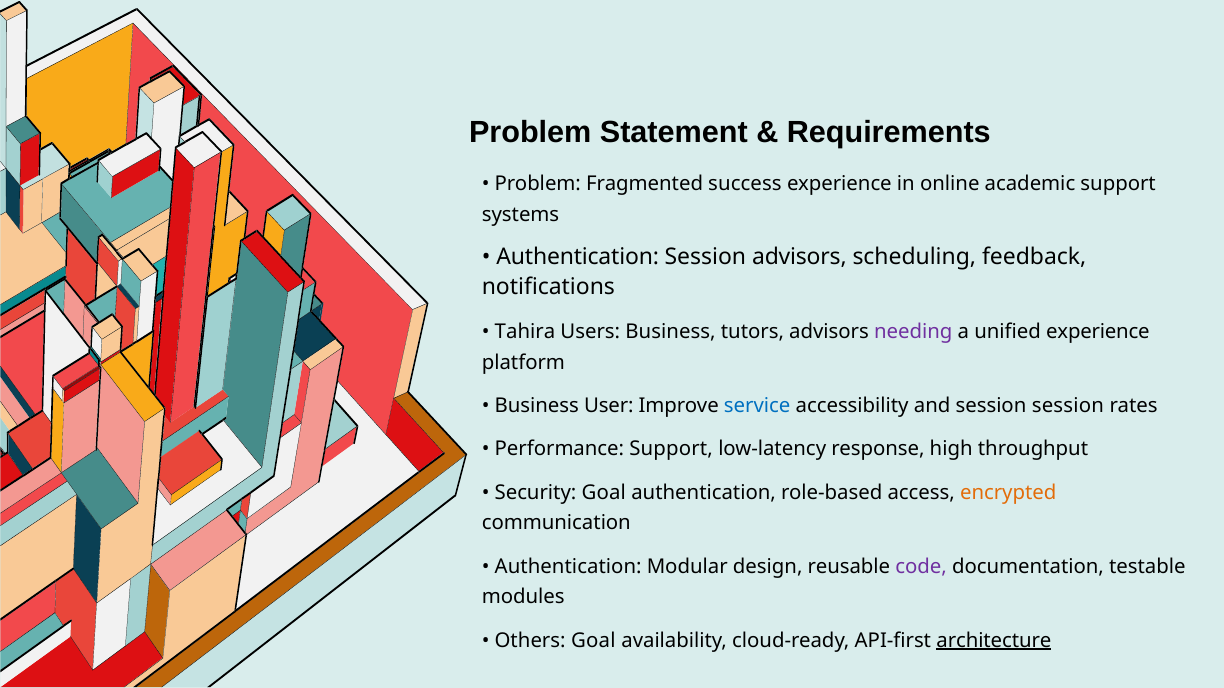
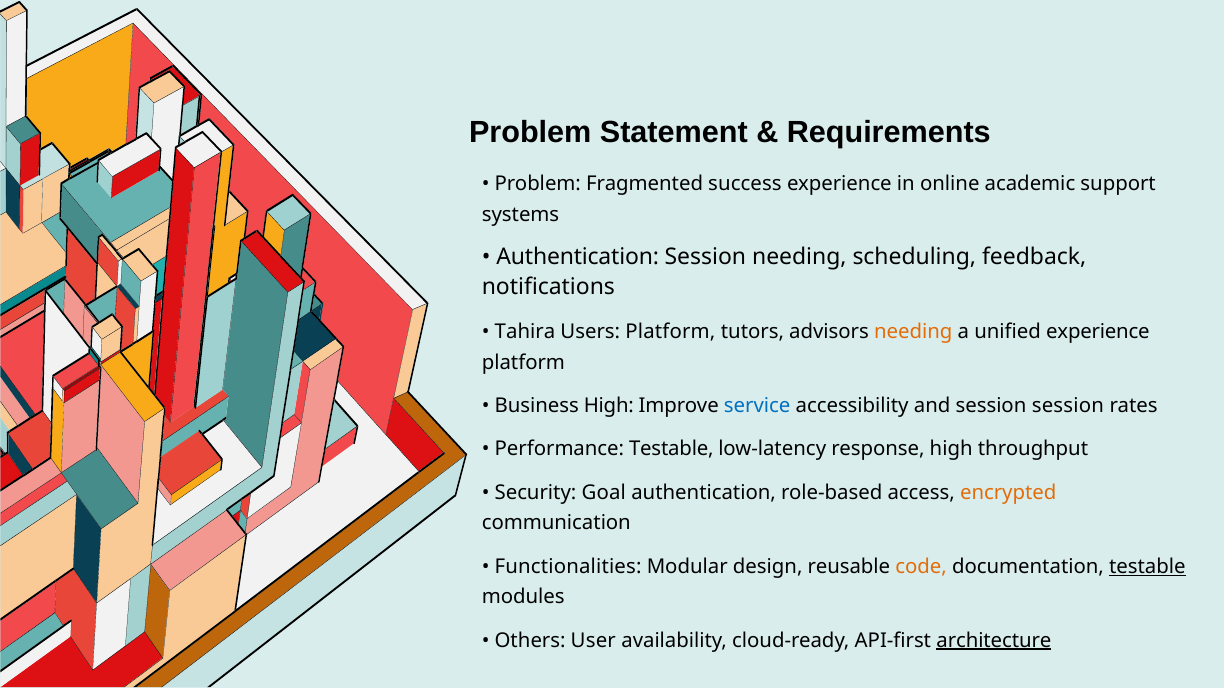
Session advisors: advisors -> needing
Users Business: Business -> Platform
needing at (913, 332) colour: purple -> orange
Business User: User -> High
Performance Support: Support -> Testable
Authentication at (568, 567): Authentication -> Functionalities
code colour: purple -> orange
testable at (1147, 567) underline: none -> present
Others Goal: Goal -> User
